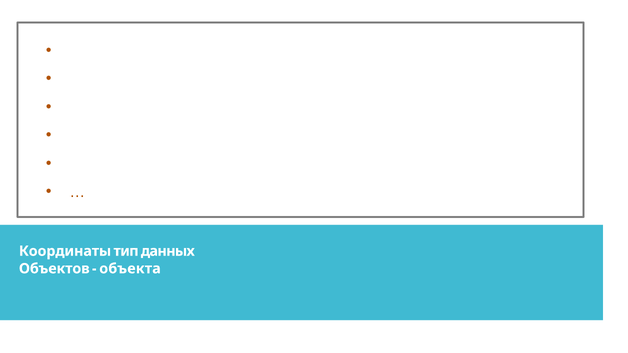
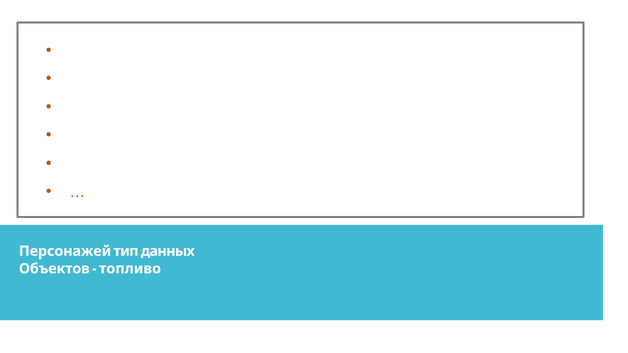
Координаты: Координаты -> Персонажей
объекта: объекта -> топливо
